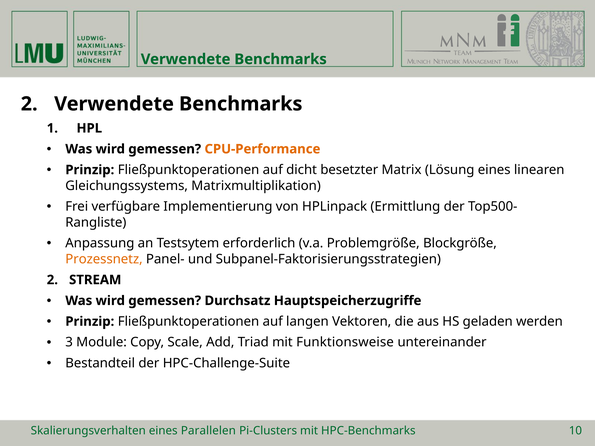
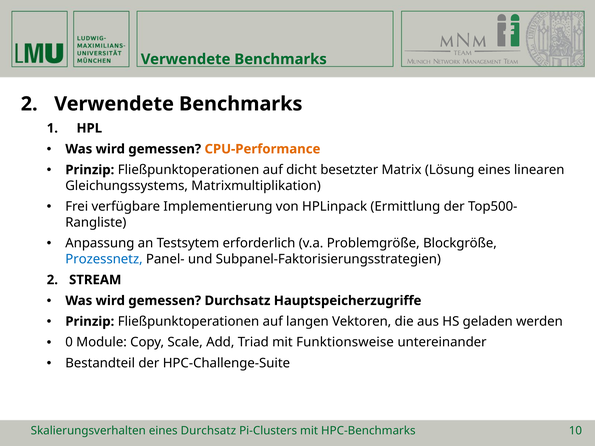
Prozessnetz colour: orange -> blue
3: 3 -> 0
eines Parallelen: Parallelen -> Durchsatz
